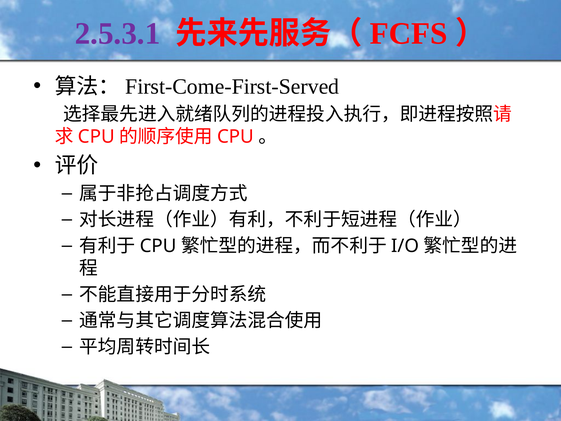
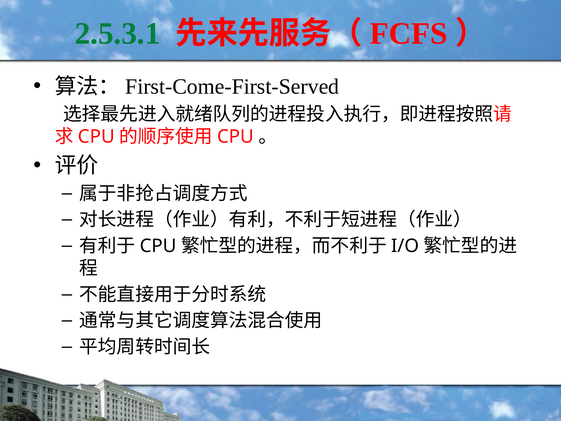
2.5.3.1 colour: purple -> green
